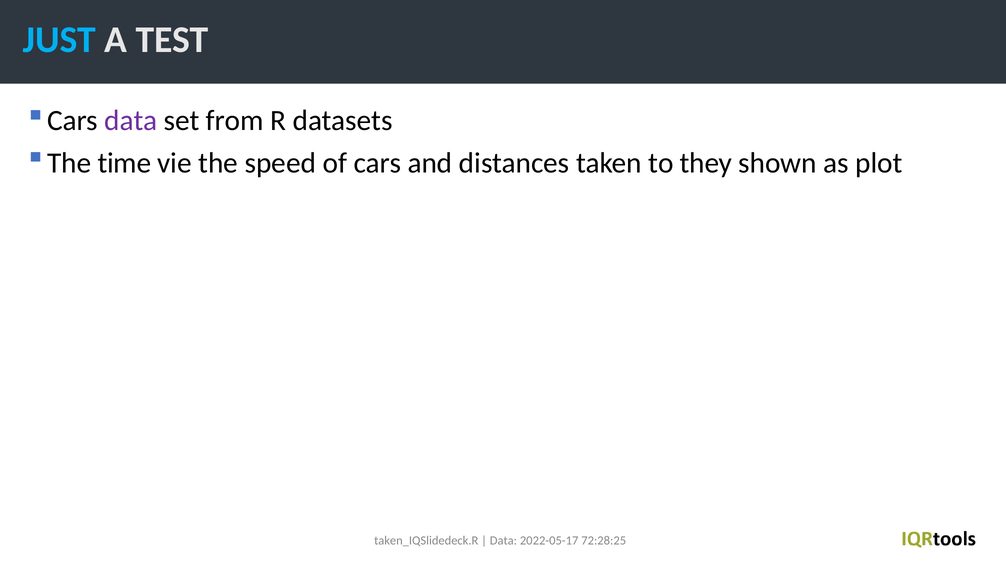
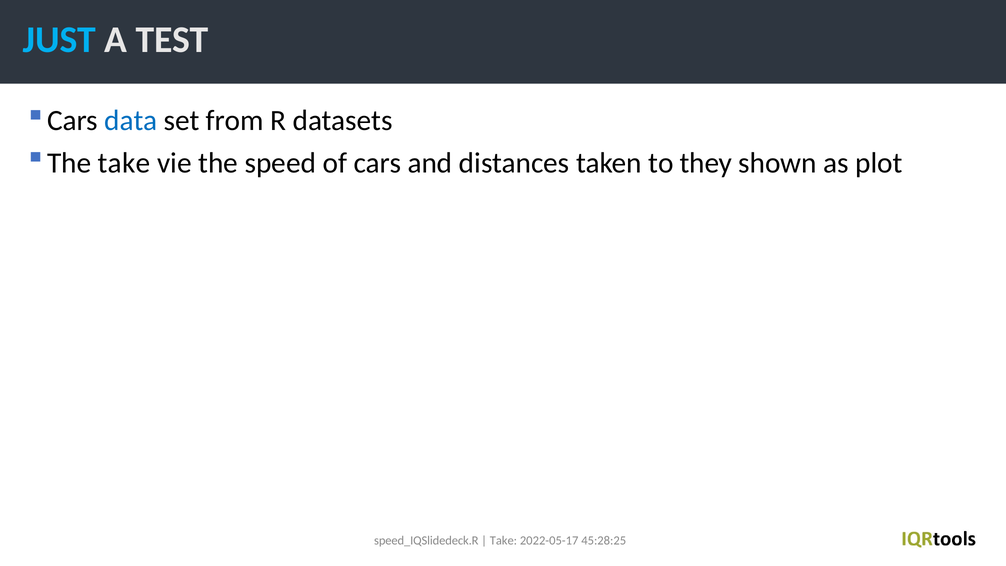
data at (131, 121) colour: purple -> blue
The time: time -> take
taken_IQSlidedeck.R: taken_IQSlidedeck.R -> speed_IQSlidedeck.R
Data at (503, 540): Data -> Take
72:28:25: 72:28:25 -> 45:28:25
